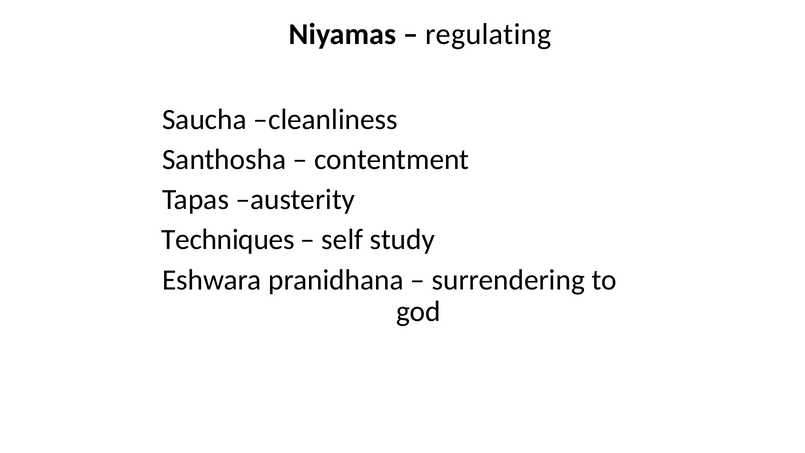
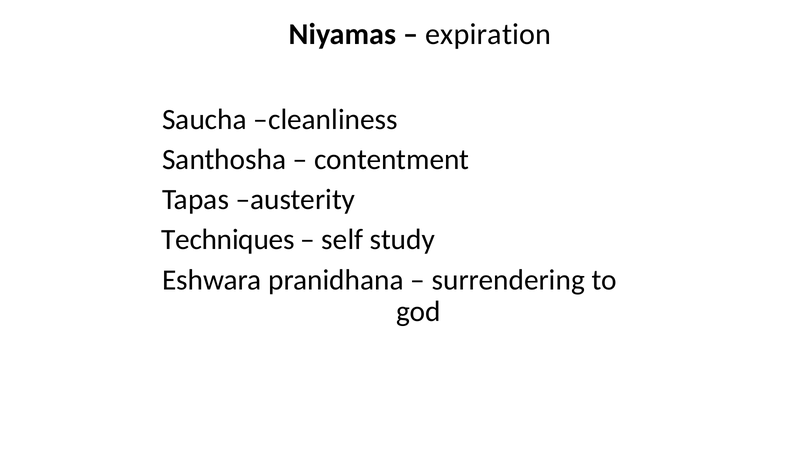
regulating: regulating -> expiration
